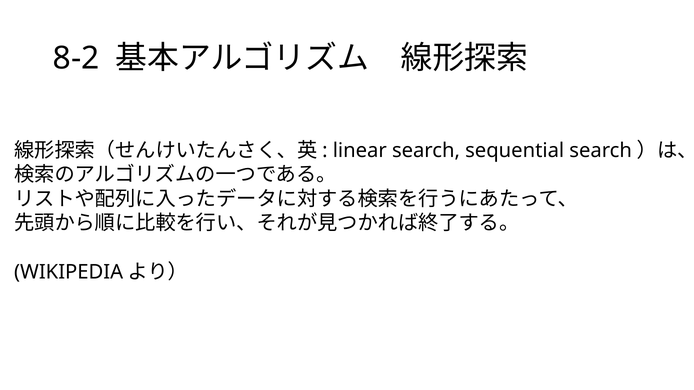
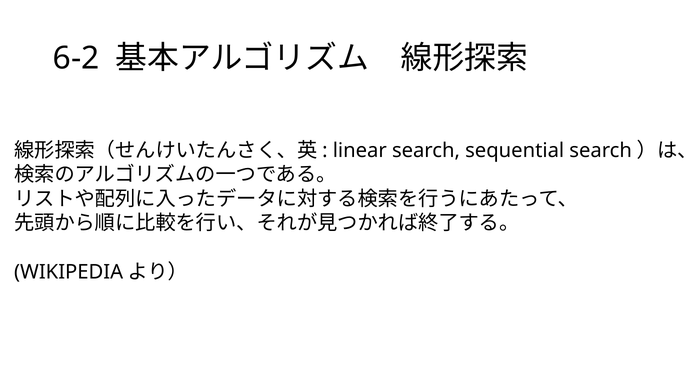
8-2: 8-2 -> 6-2
